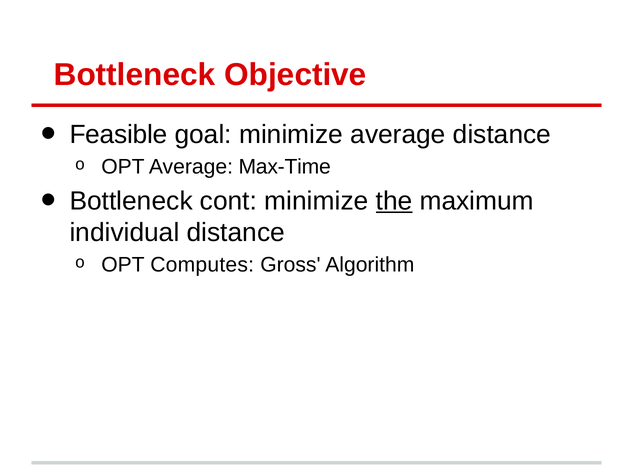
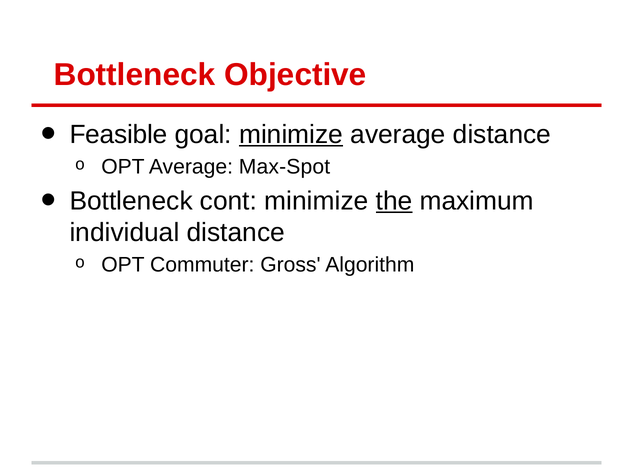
minimize at (291, 135) underline: none -> present
Max-Time: Max-Time -> Max-Spot
Computes: Computes -> Commuter
